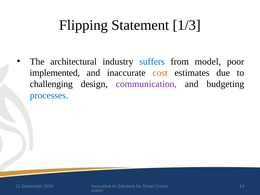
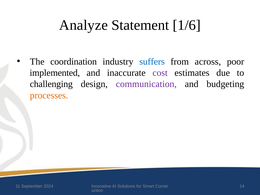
Flipping: Flipping -> Analyze
1/3: 1/3 -> 1/6
architectural: architectural -> coordination
model: model -> across
cost colour: orange -> purple
processes colour: blue -> orange
